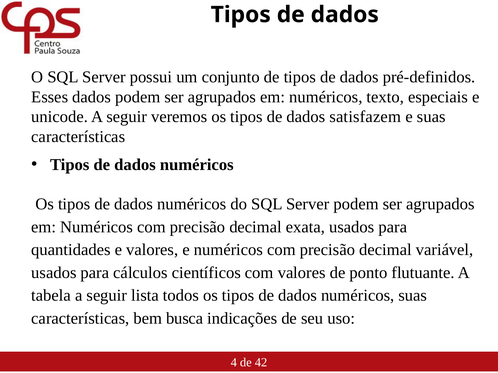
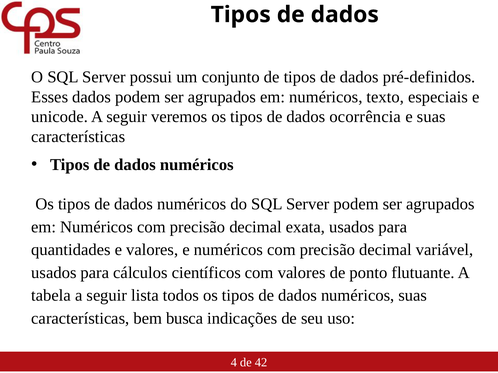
satisfazem: satisfazem -> ocorrência
